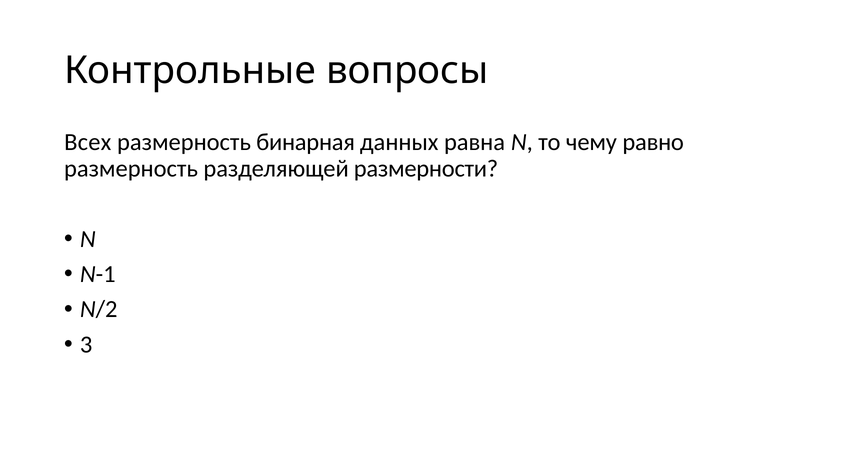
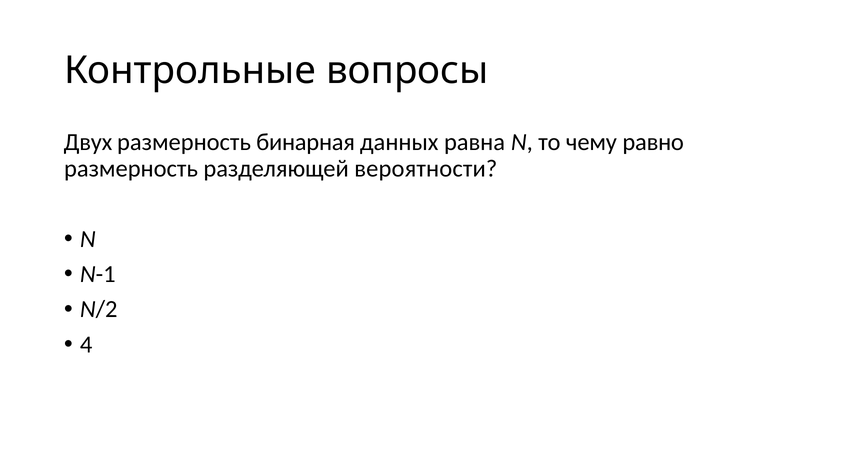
Всех: Всех -> Двух
размерности: размерности -> вероятности
3: 3 -> 4
